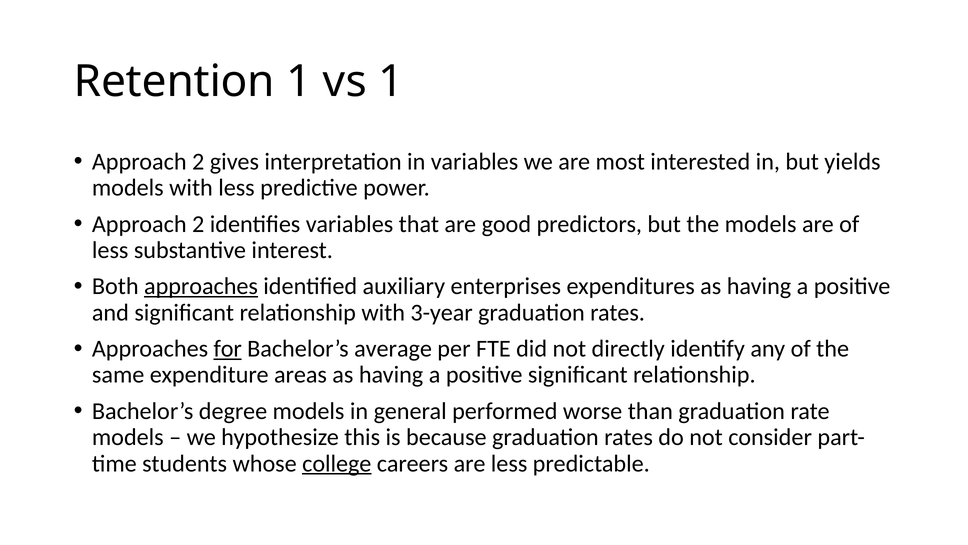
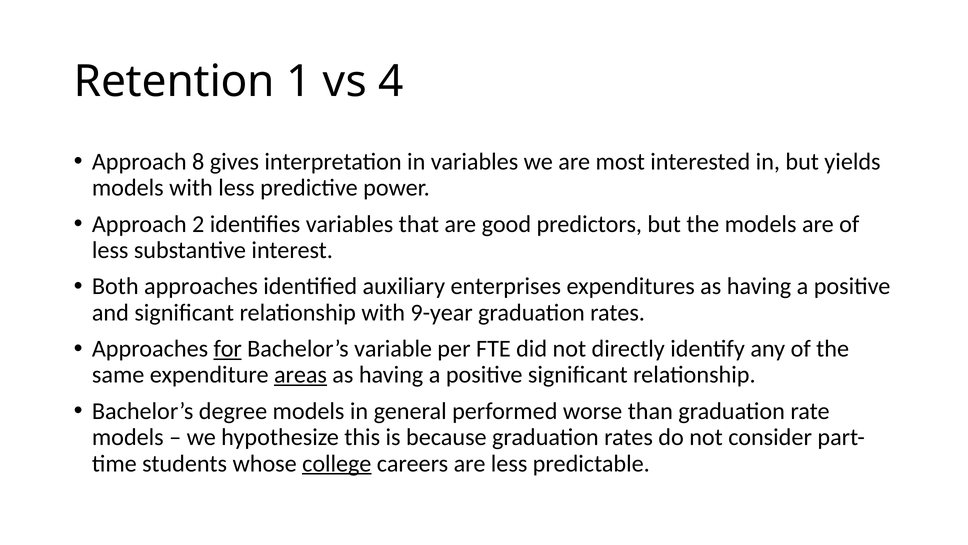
vs 1: 1 -> 4
2 at (198, 162): 2 -> 8
approaches at (201, 286) underline: present -> none
3-year: 3-year -> 9-year
average: average -> variable
areas underline: none -> present
